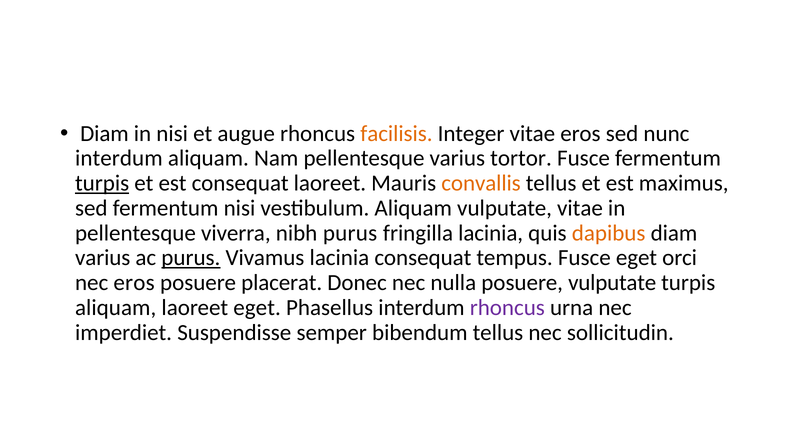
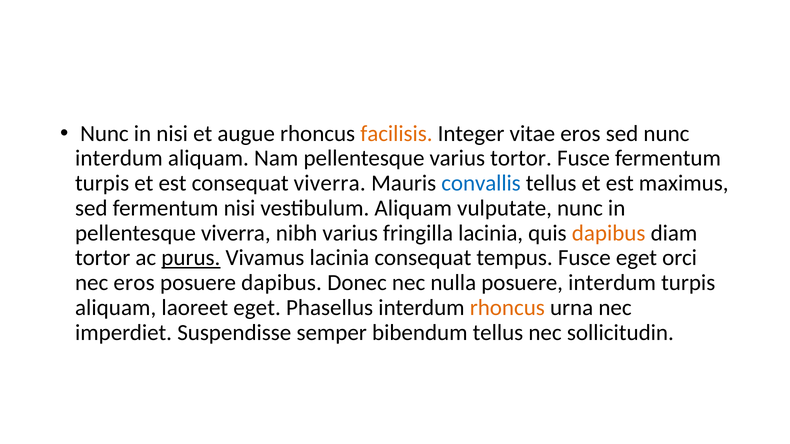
Diam at (104, 134): Diam -> Nunc
turpis at (102, 183) underline: present -> none
consequat laoreet: laoreet -> viverra
convallis colour: orange -> blue
vulputate vitae: vitae -> nunc
nibh purus: purus -> varius
varius at (103, 258): varius -> tortor
posuere placerat: placerat -> dapibus
posuere vulputate: vulputate -> interdum
rhoncus at (507, 308) colour: purple -> orange
